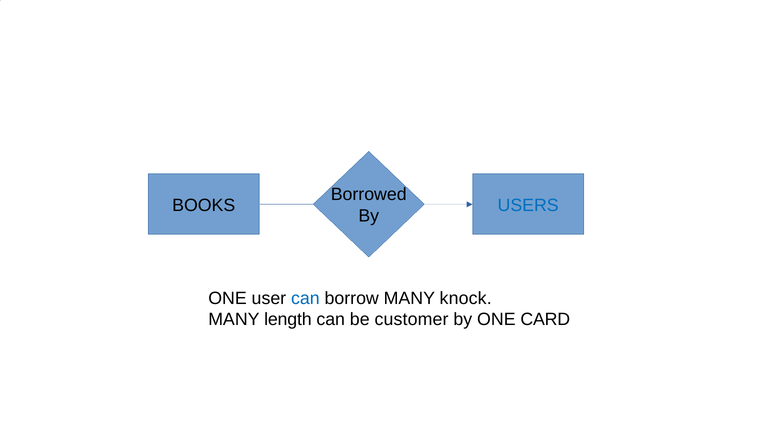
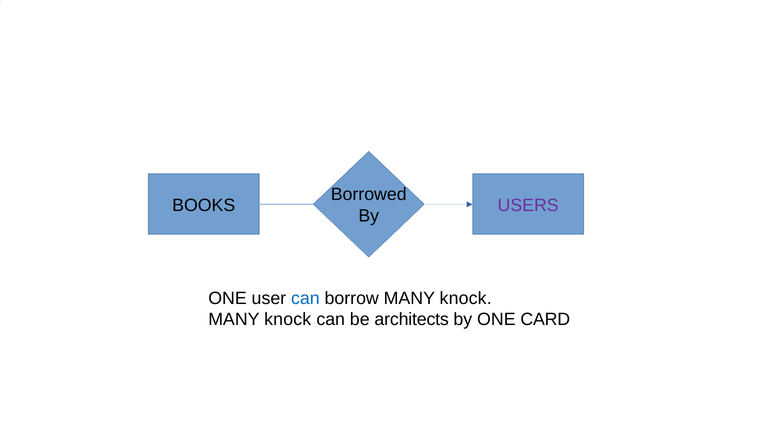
USERS colour: blue -> purple
length at (288, 319): length -> knock
customer: customer -> architects
